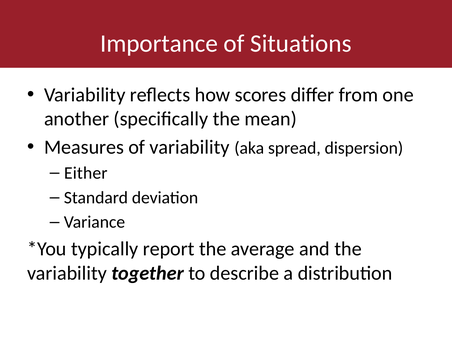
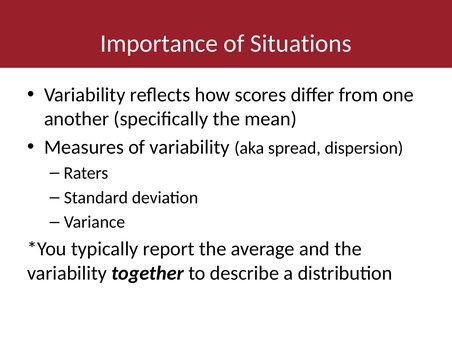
Either: Either -> Raters
